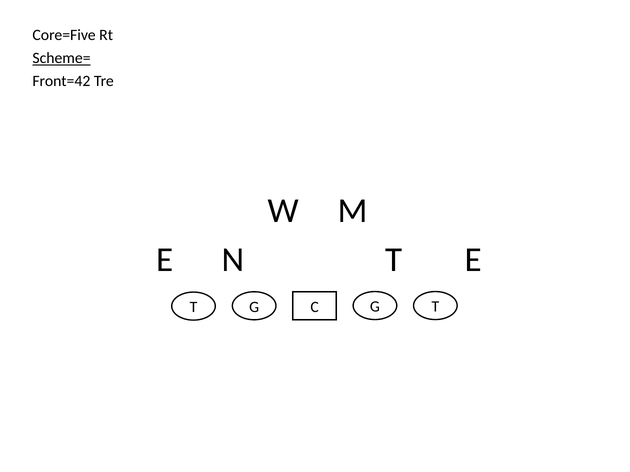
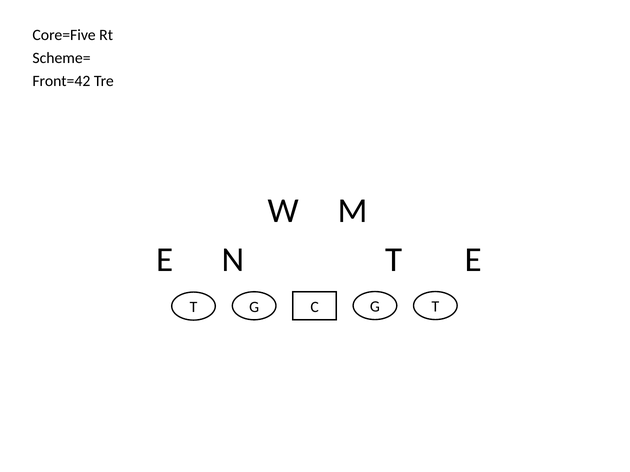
Scheme= underline: present -> none
